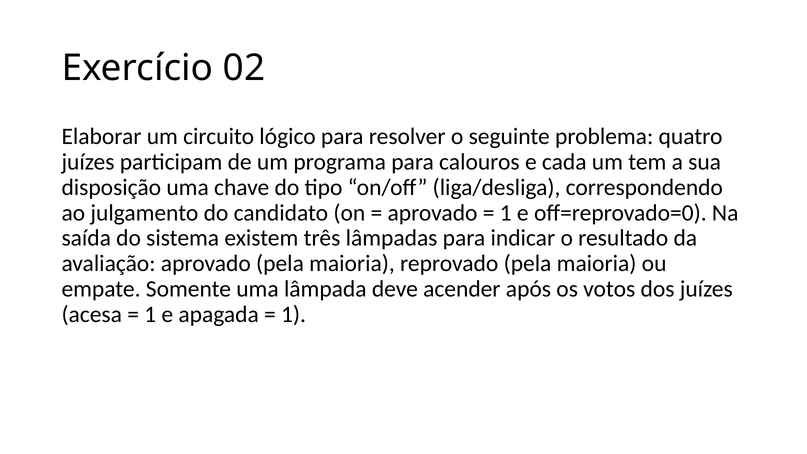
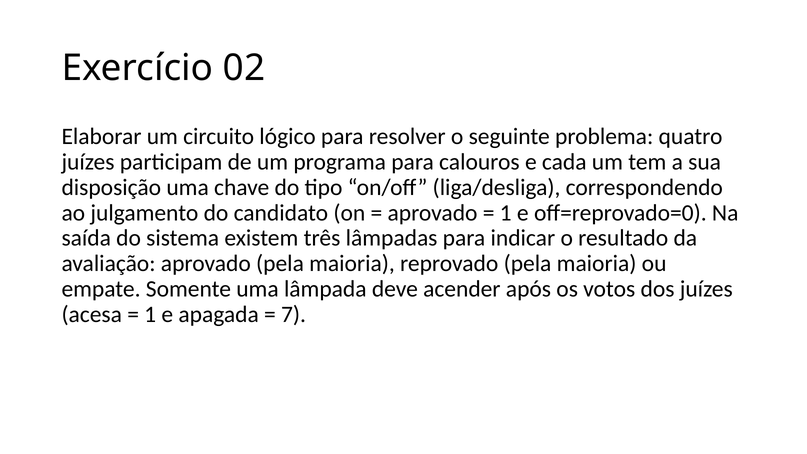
1 at (294, 314): 1 -> 7
